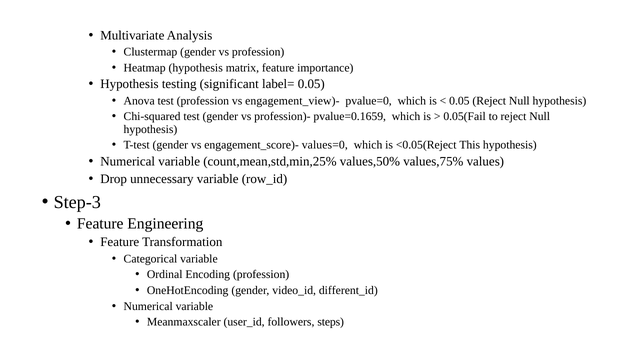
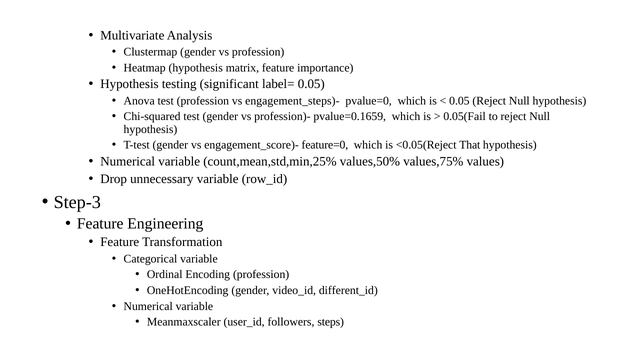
engagement_view)-: engagement_view)- -> engagement_steps)-
values=0: values=0 -> feature=0
This: This -> That
